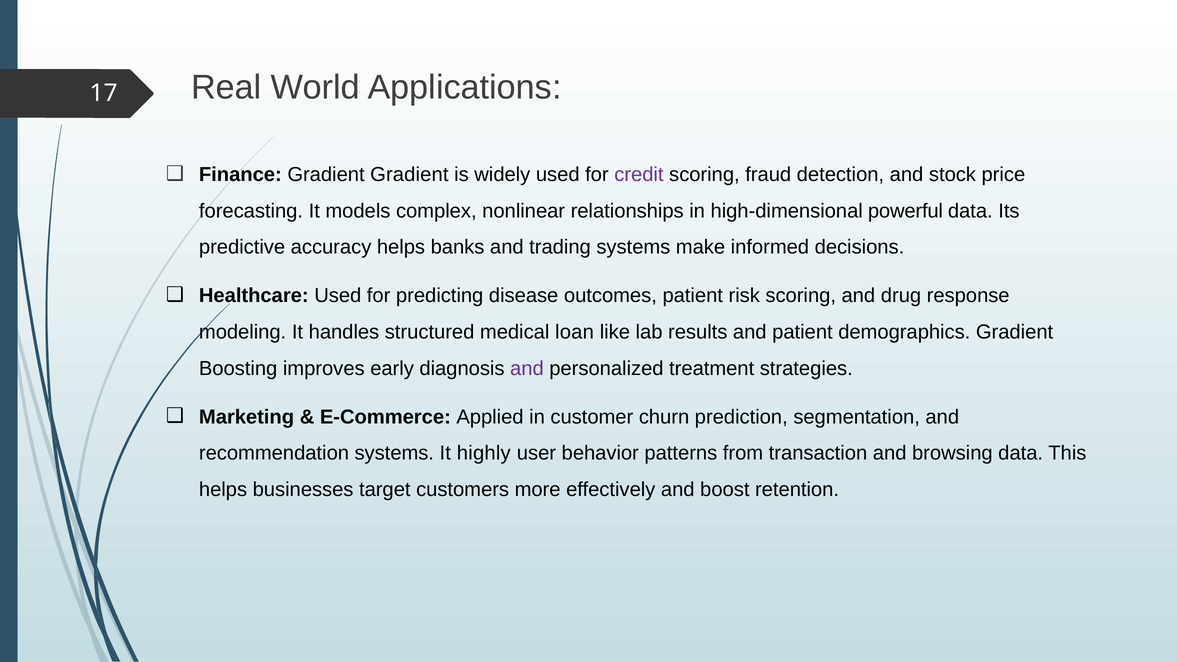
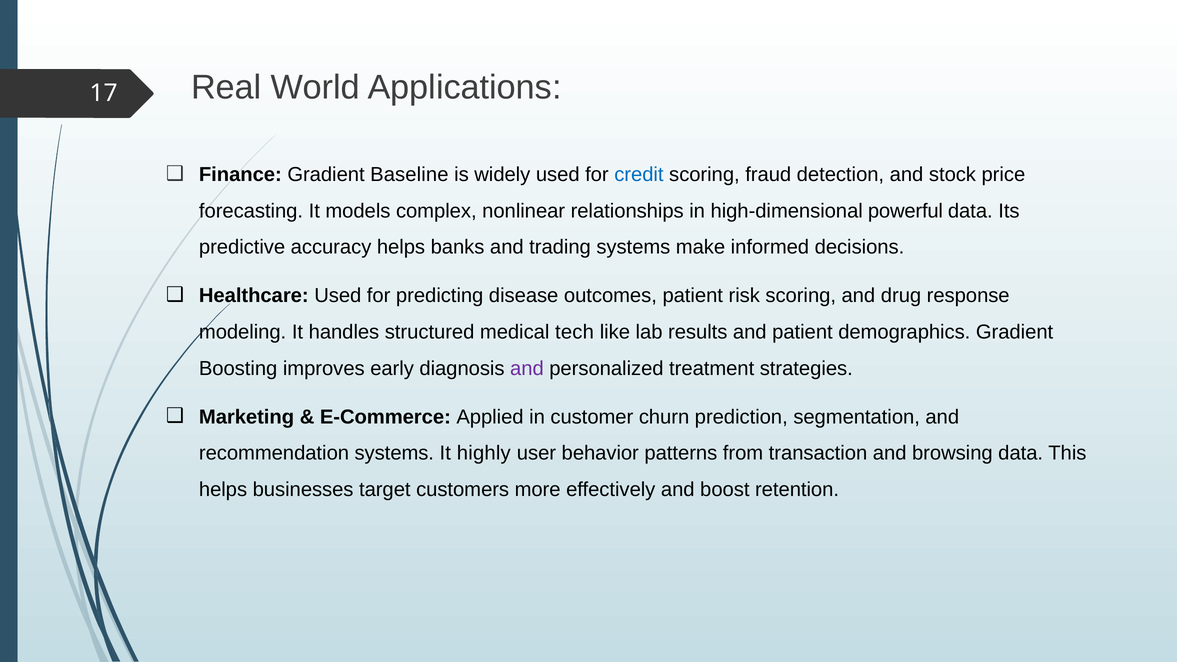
Gradient Gradient: Gradient -> Baseline
credit colour: purple -> blue
loan: loan -> tech
